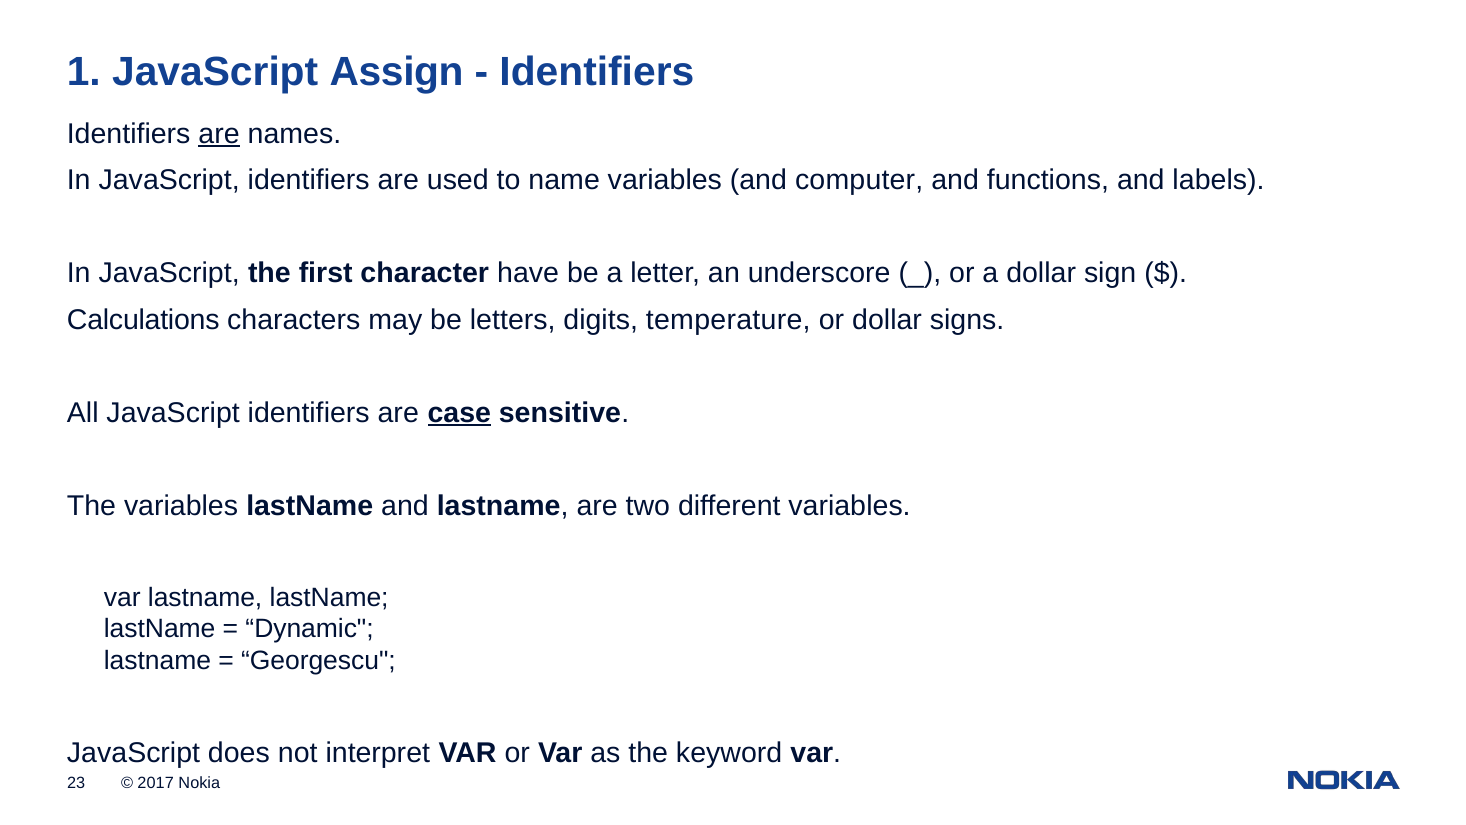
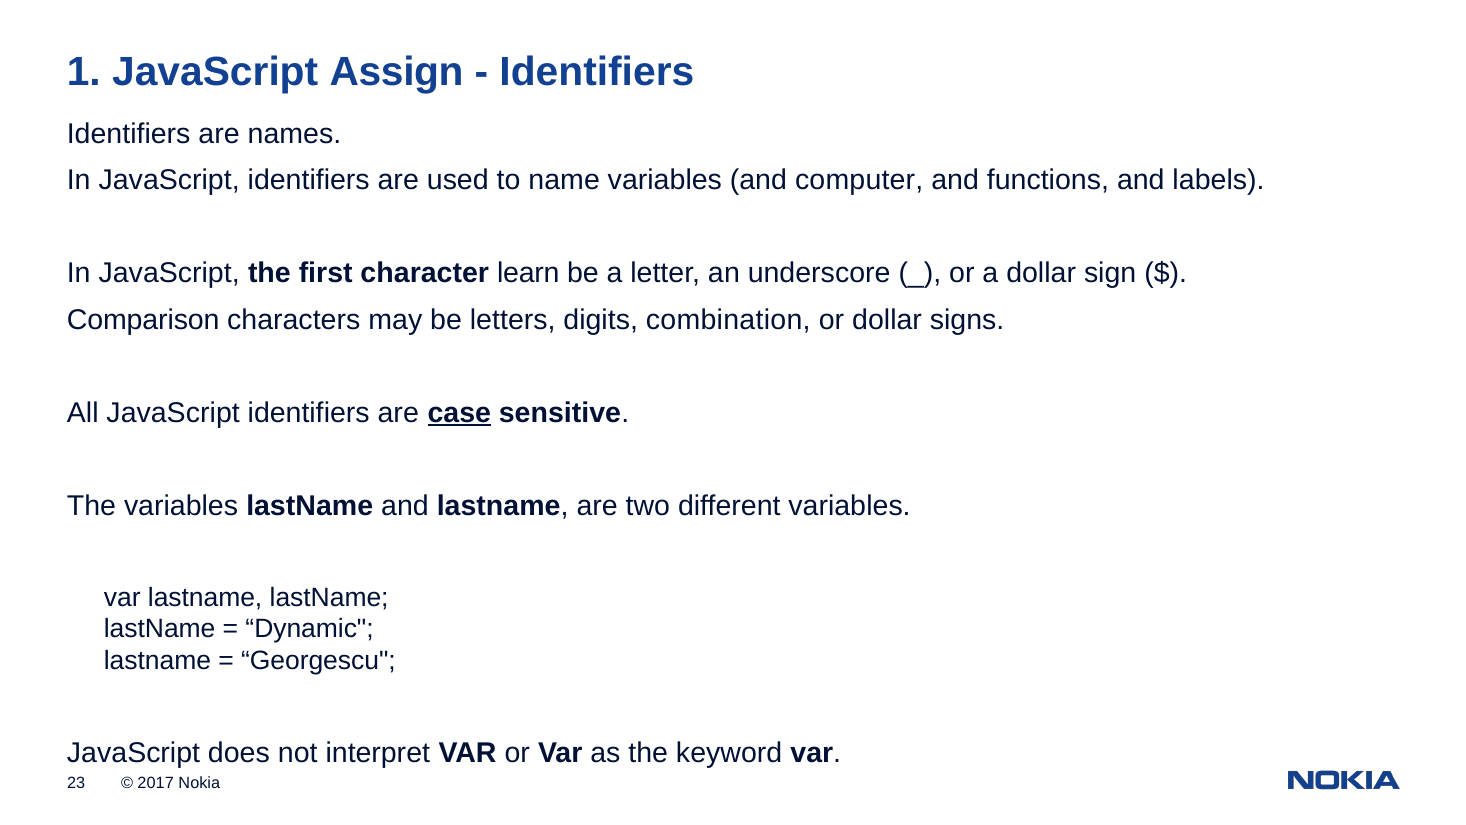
are at (219, 134) underline: present -> none
have: have -> learn
Calculations: Calculations -> Comparison
temperature: temperature -> combination
